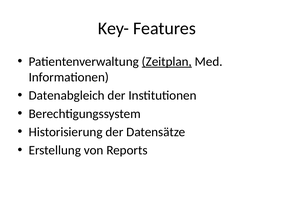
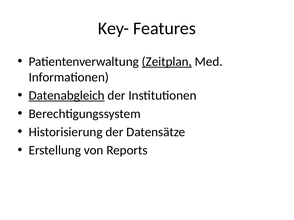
Datenabgleich underline: none -> present
